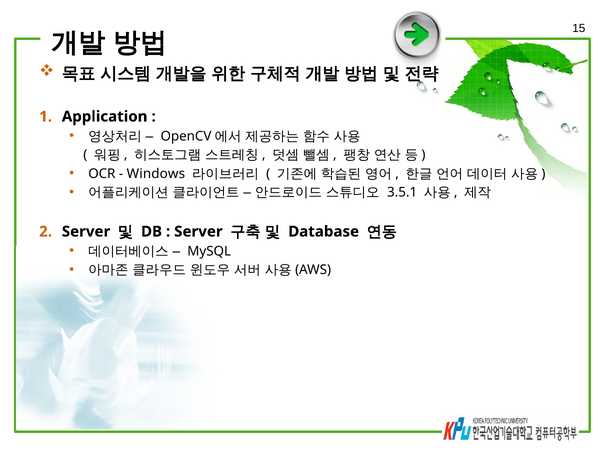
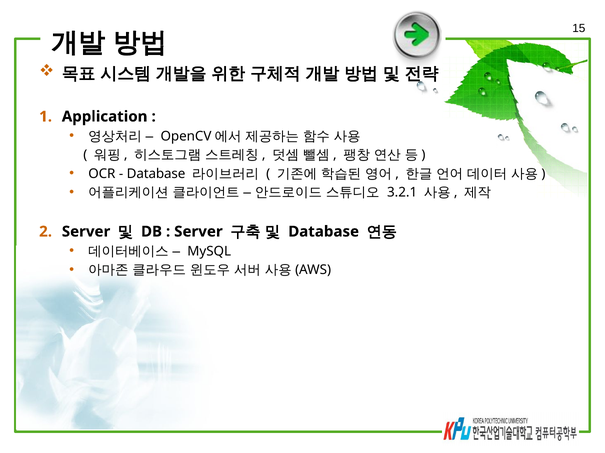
Windows at (156, 174): Windows -> Database
3.5.1: 3.5.1 -> 3.2.1
